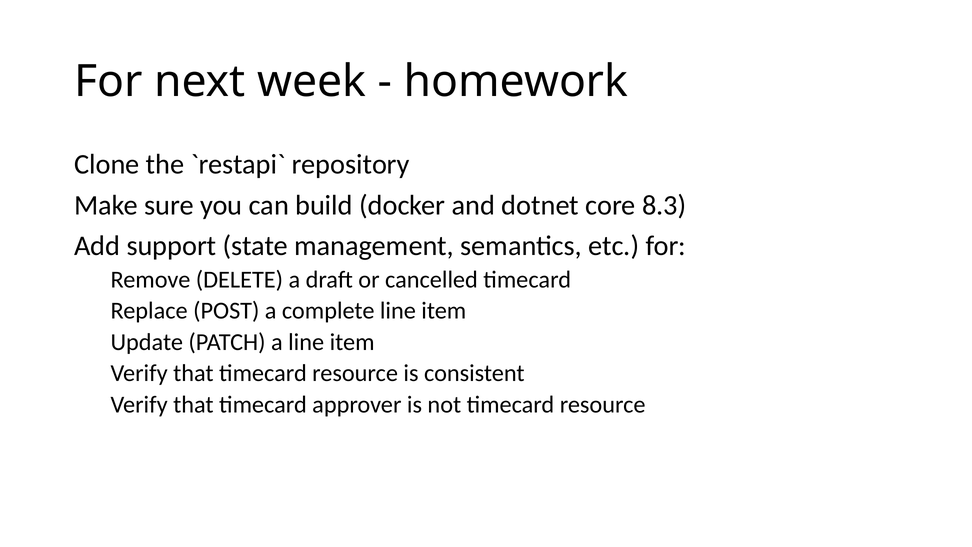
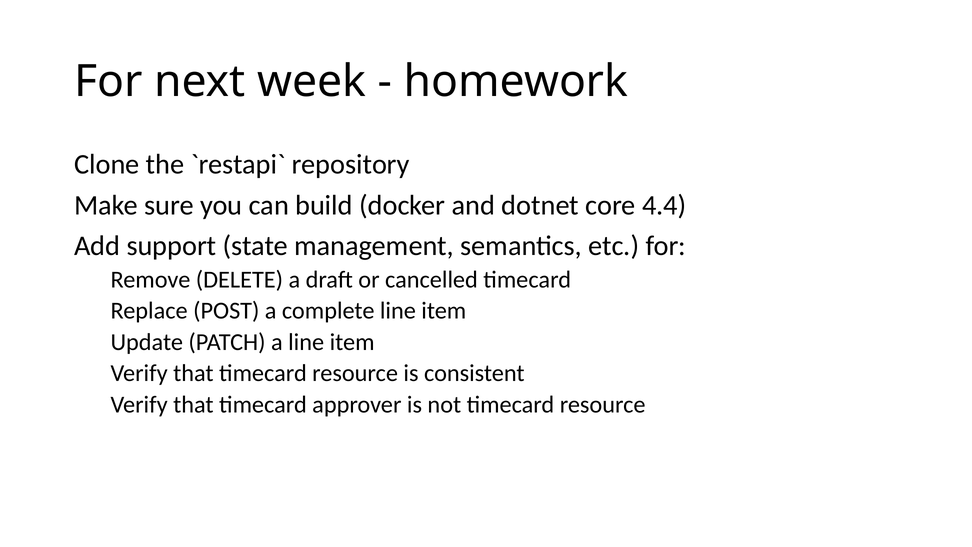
8.3: 8.3 -> 4.4
